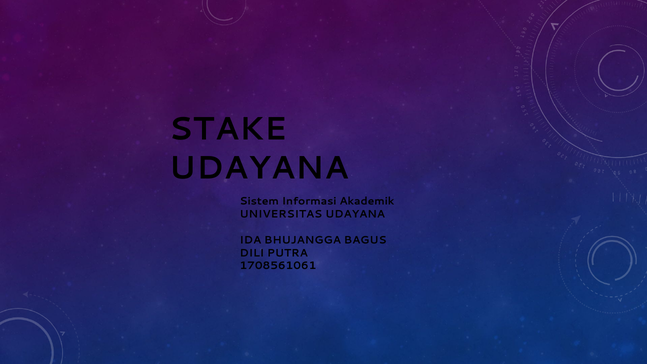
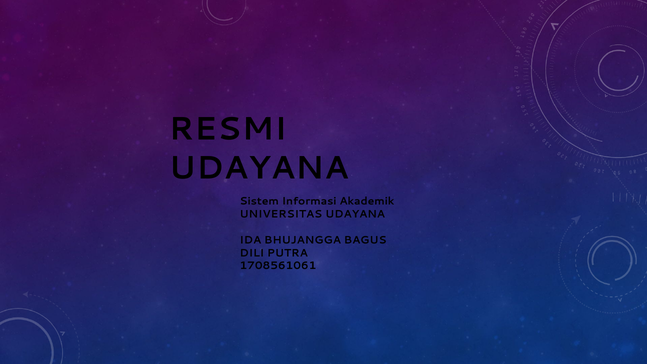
STAKE: STAKE -> RESMI
